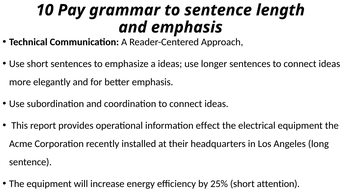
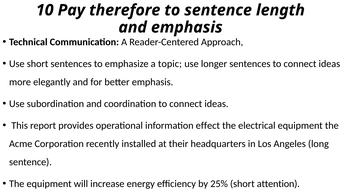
grammar: grammar -> therefore
a ideas: ideas -> topic
